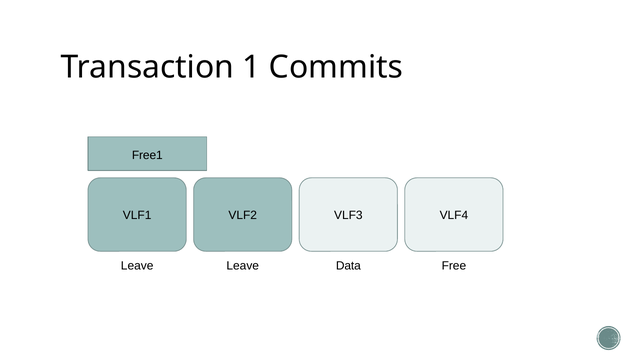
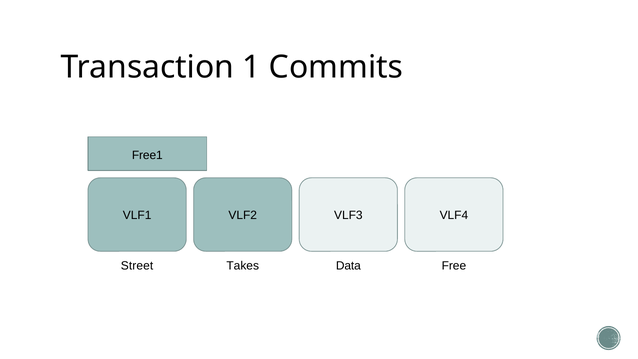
Leave at (137, 266): Leave -> Street
Leave at (243, 266): Leave -> Takes
